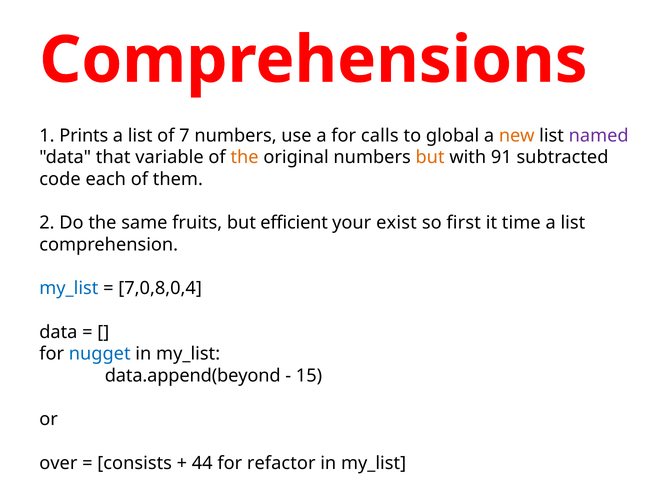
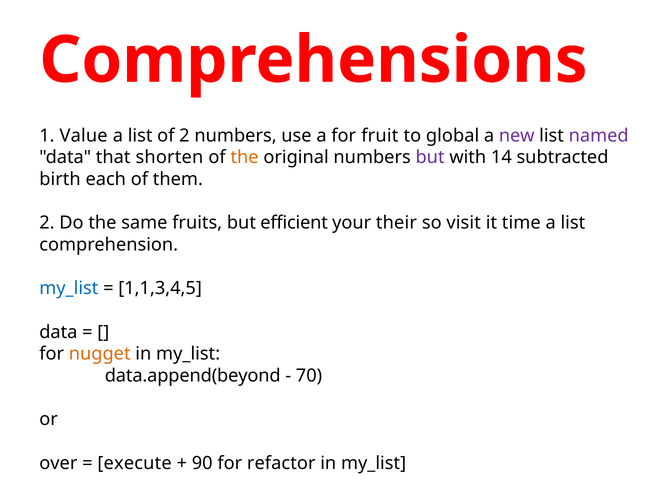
Prints: Prints -> Value
of 7: 7 -> 2
calls: calls -> fruit
new colour: orange -> purple
variable: variable -> shorten
but at (430, 158) colour: orange -> purple
91: 91 -> 14
code: code -> birth
exist: exist -> their
first: first -> visit
7,0,8,0,4: 7,0,8,0,4 -> 1,1,3,4,5
nugget colour: blue -> orange
15: 15 -> 70
consists: consists -> execute
44: 44 -> 90
